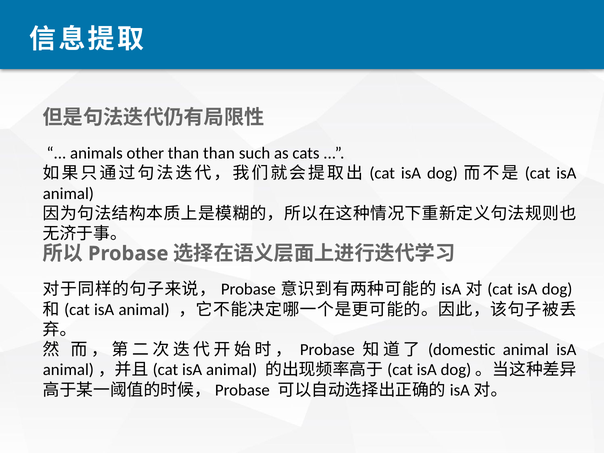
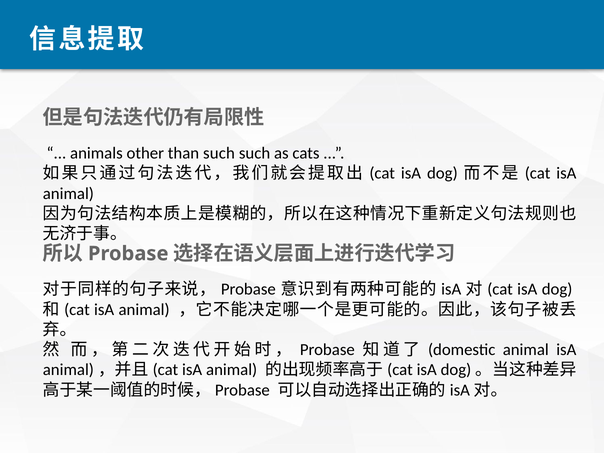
than than: than -> such
